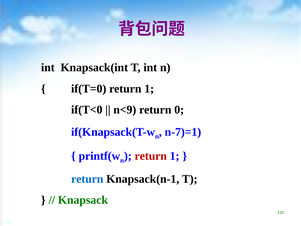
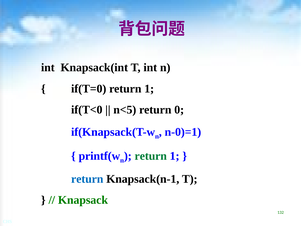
n<9: n<9 -> n<5
n-7)=1: n-7)=1 -> n-0)=1
return at (151, 156) colour: red -> green
